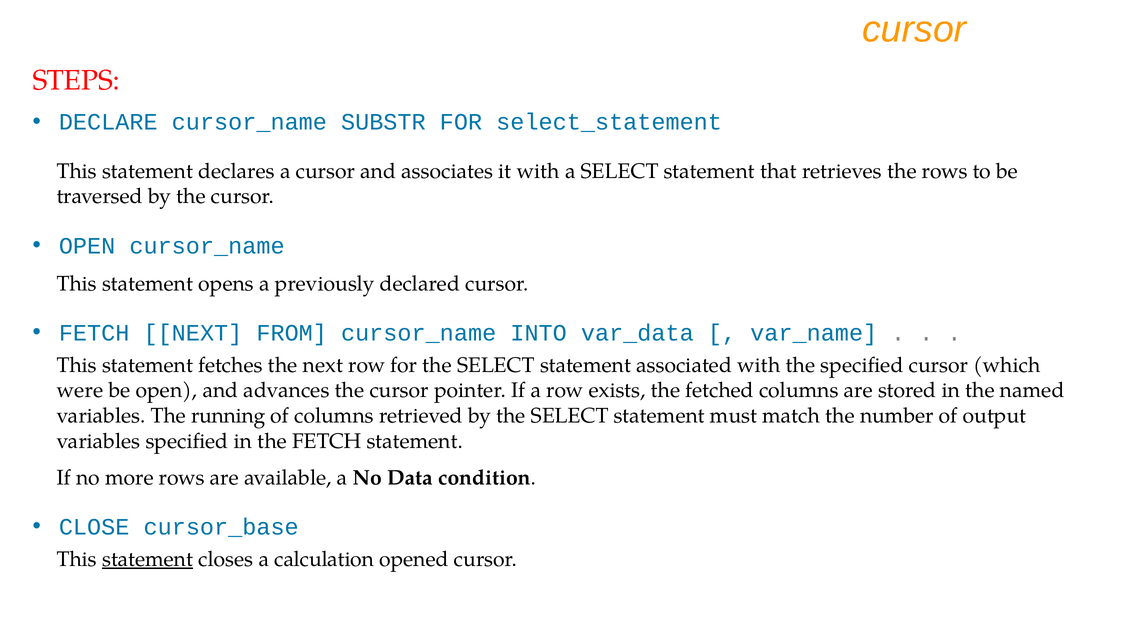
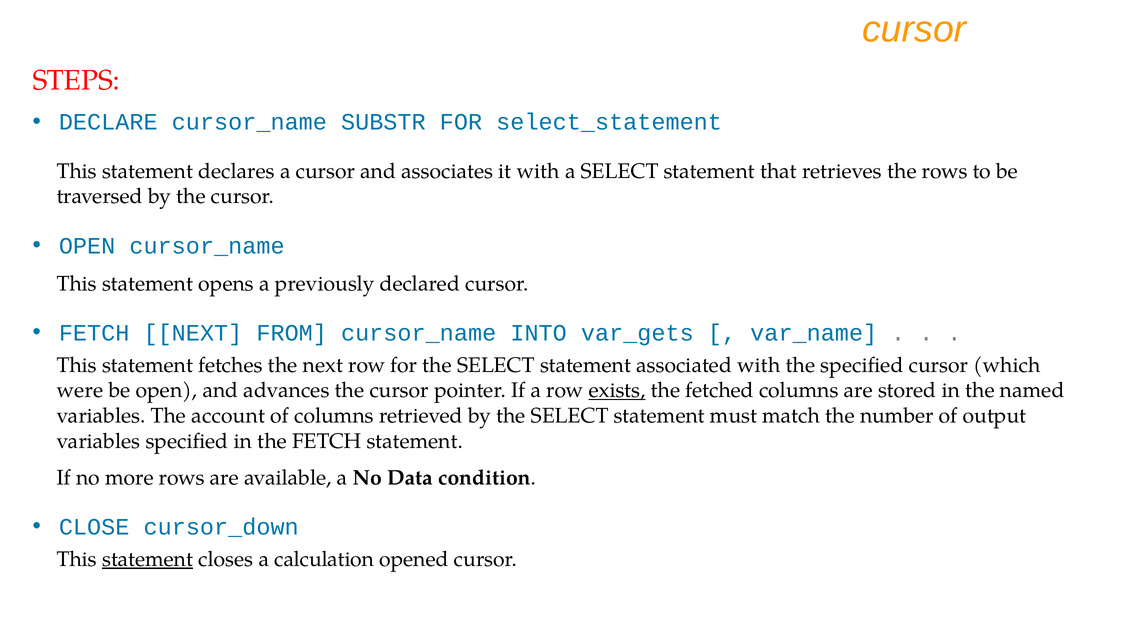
var_data: var_data -> var_gets
exists underline: none -> present
running: running -> account
cursor_base: cursor_base -> cursor_down
